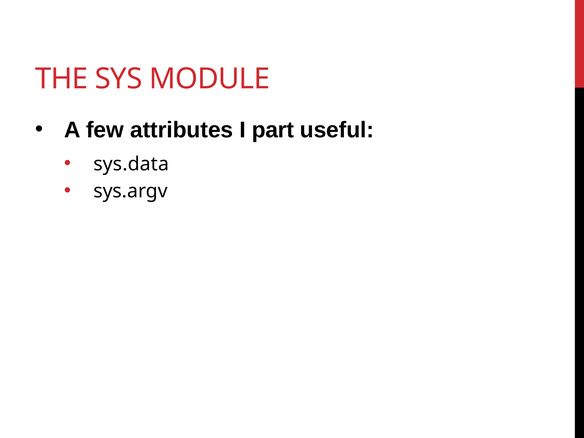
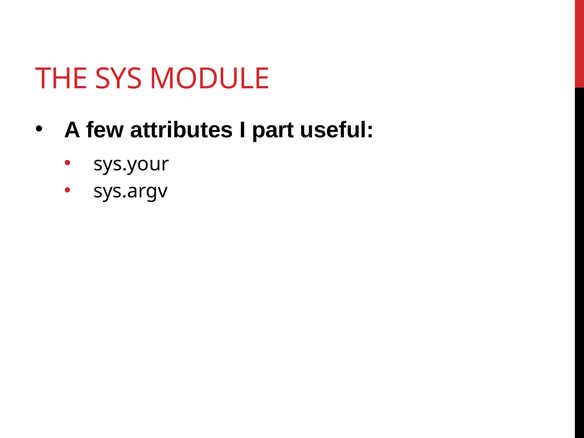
sys.data: sys.data -> sys.your
